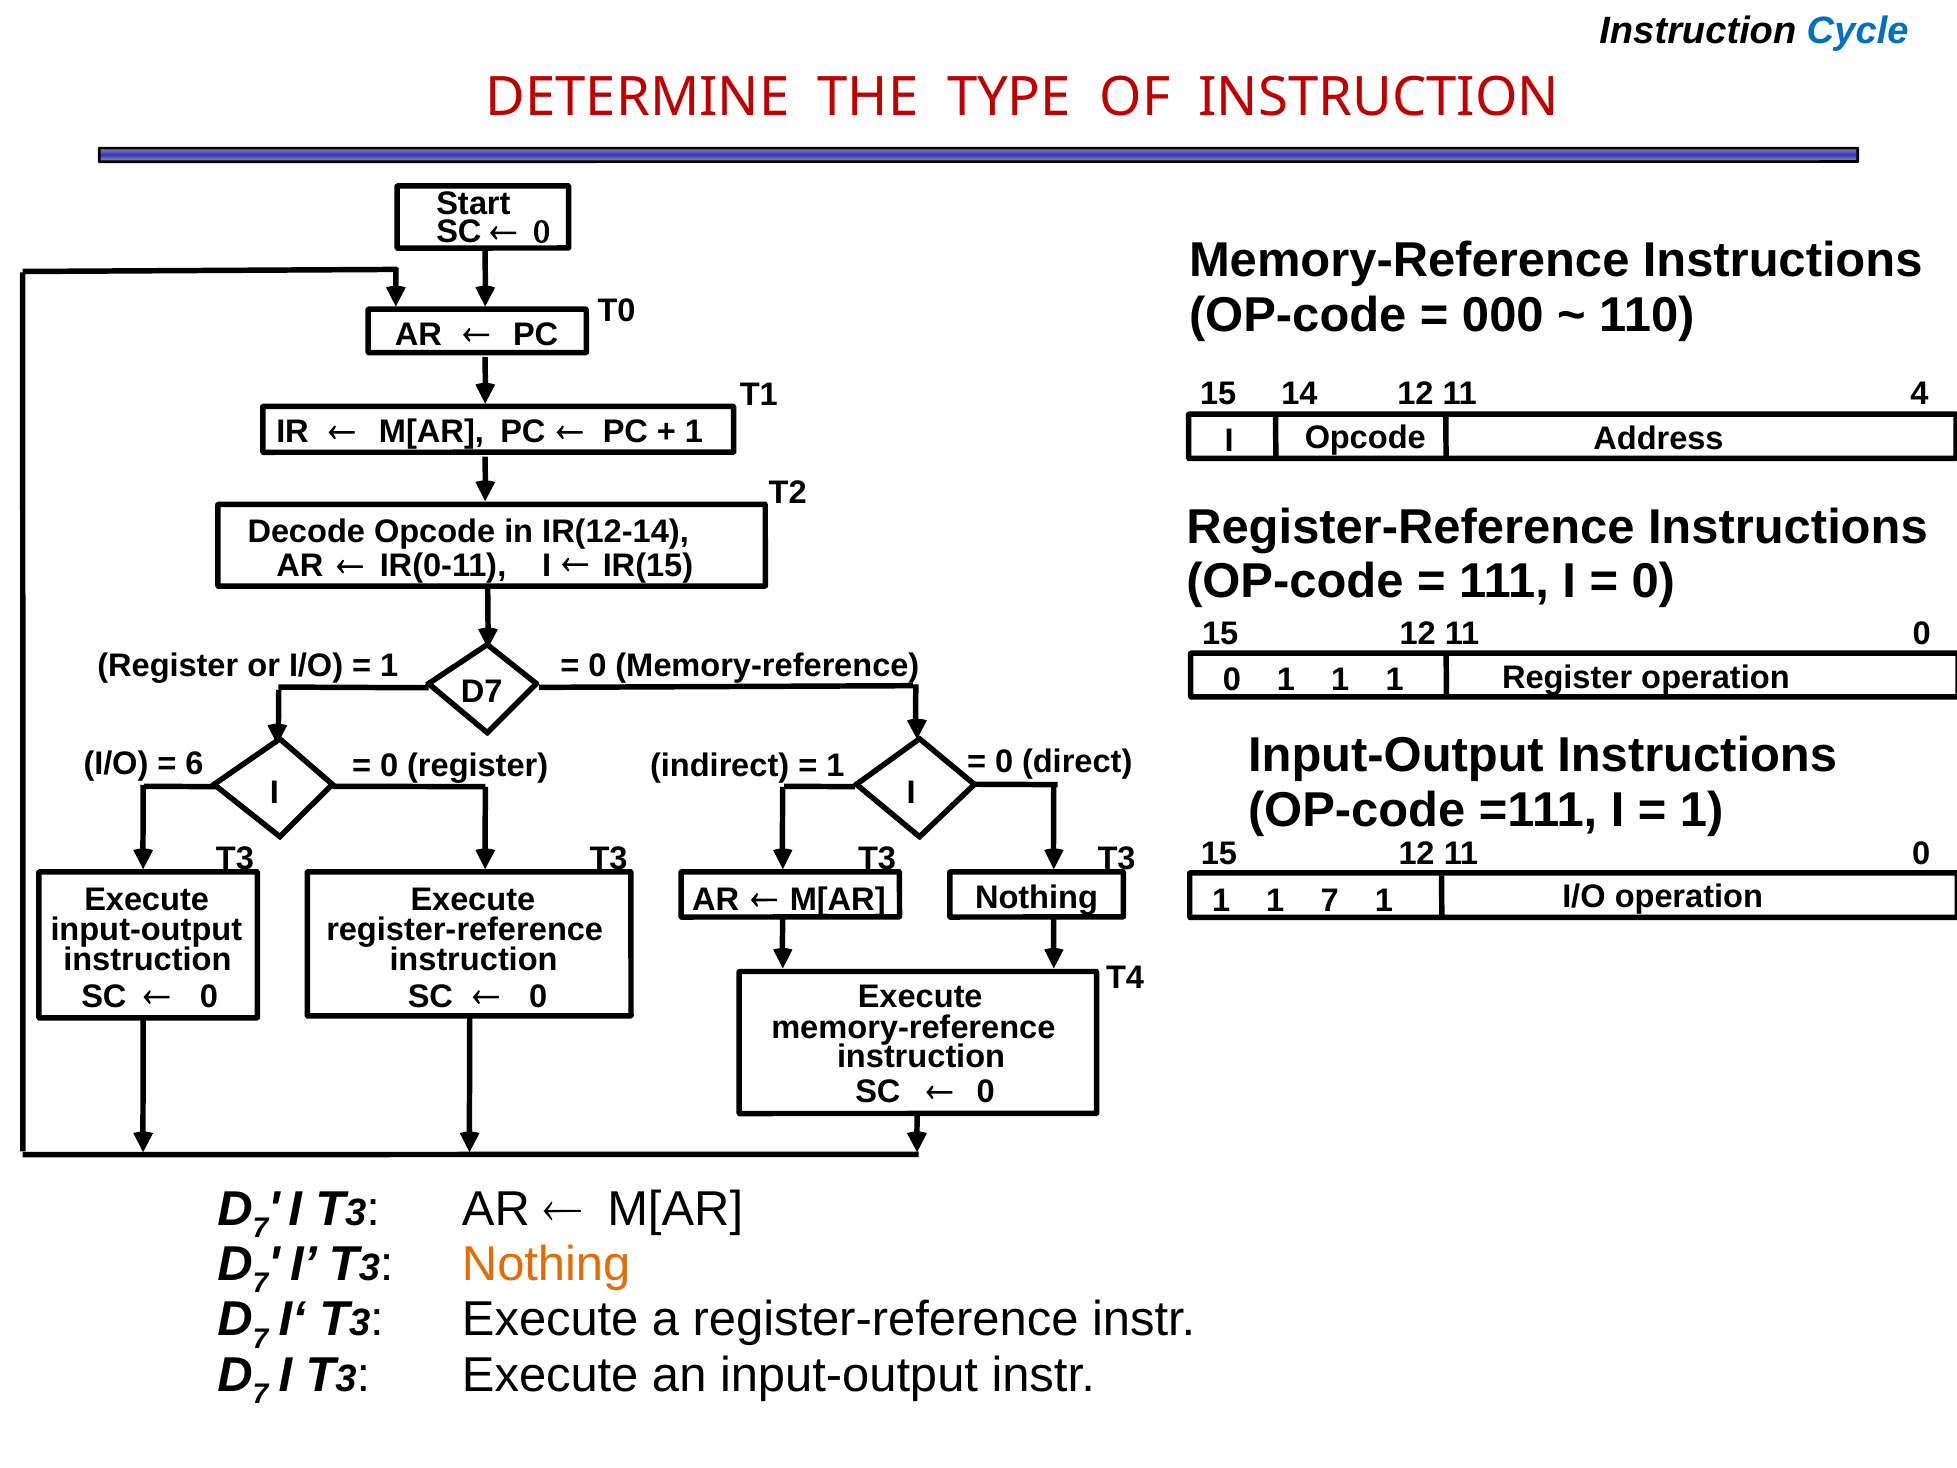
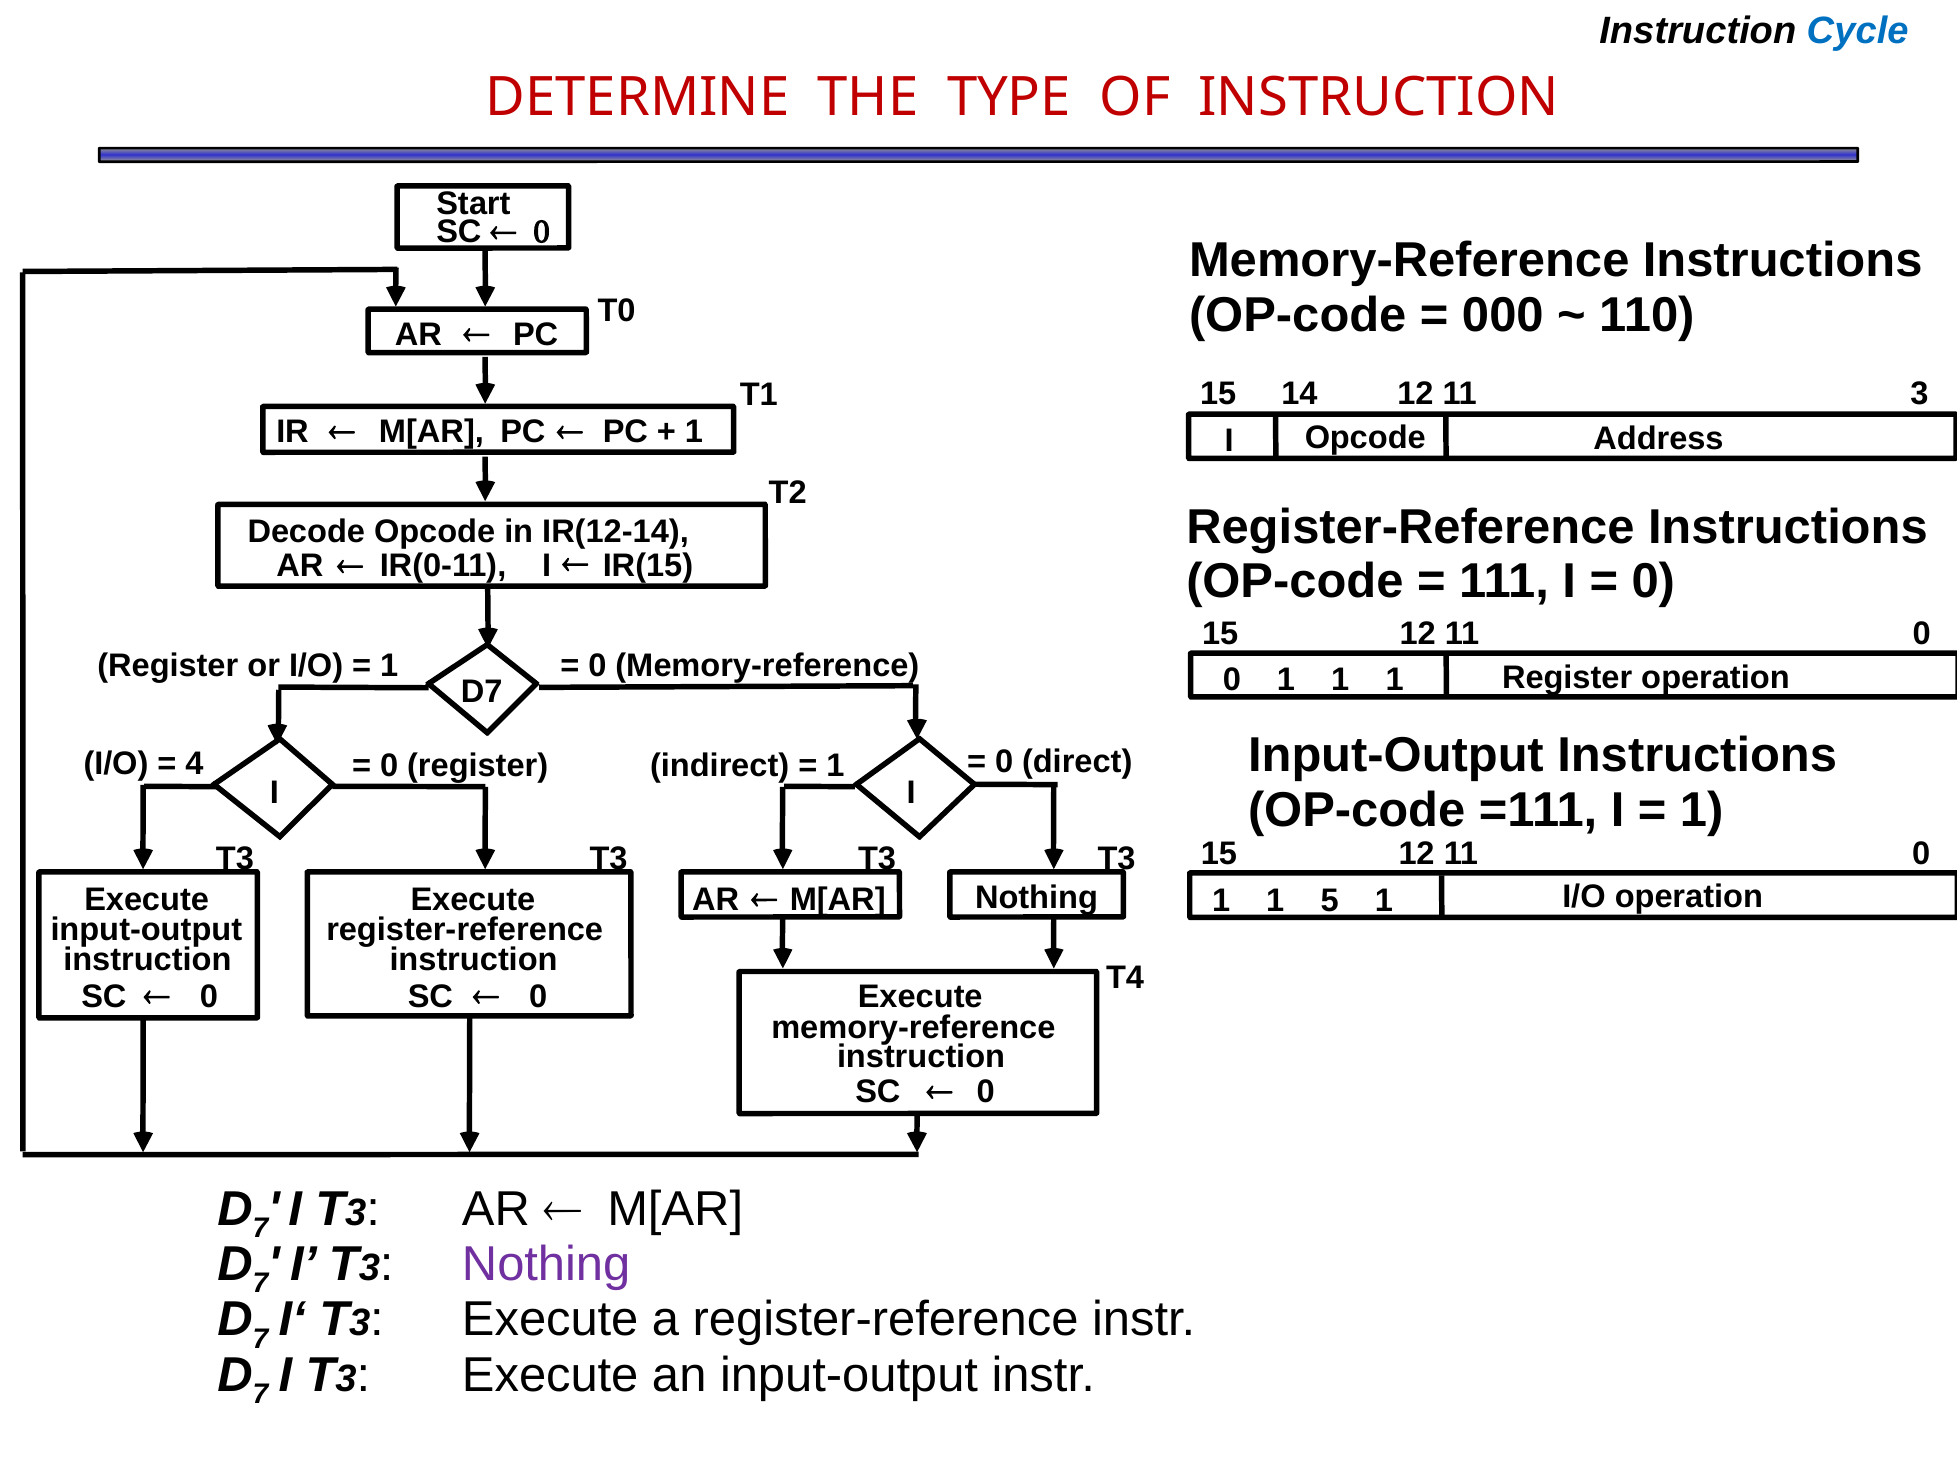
11 4: 4 -> 3
6: 6 -> 4
1 7: 7 -> 5
Nothing at (546, 1264) colour: orange -> purple
